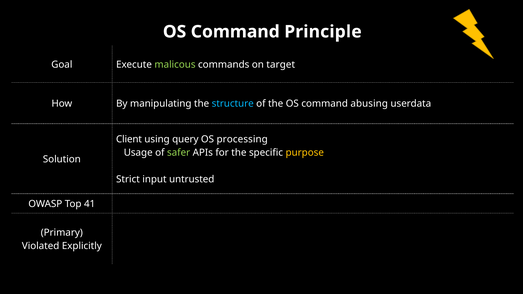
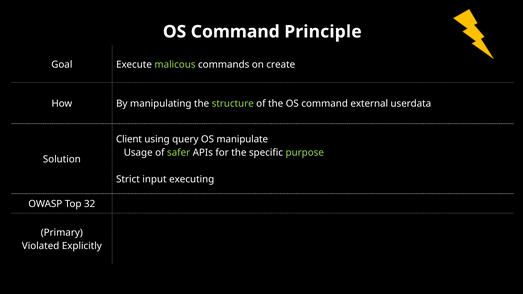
target: target -> create
structure colour: light blue -> light green
abusing: abusing -> external
processing: processing -> manipulate
purpose colour: yellow -> light green
untrusted: untrusted -> executing
41: 41 -> 32
